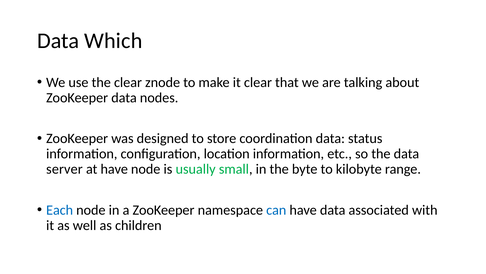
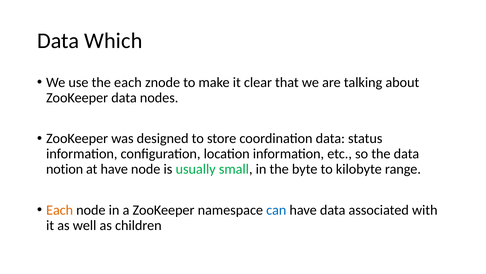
the clear: clear -> each
server: server -> notion
Each at (60, 210) colour: blue -> orange
